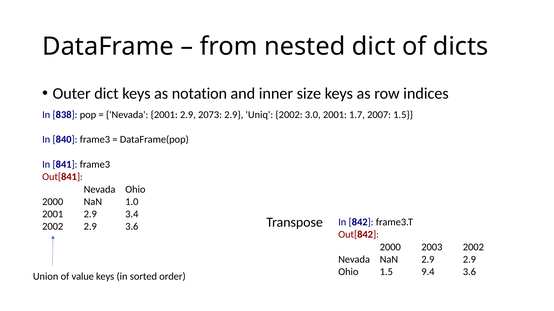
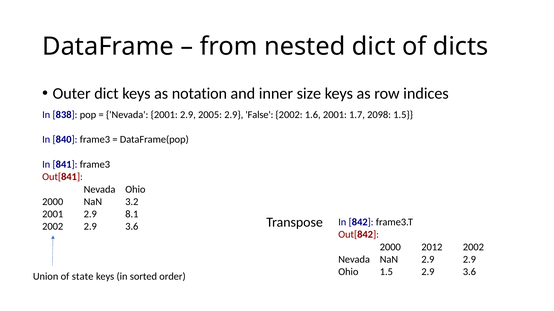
2073: 2073 -> 2005
Uniq: Uniq -> False
3.0: 3.0 -> 1.6
2007: 2007 -> 2098
1.0: 1.0 -> 3.2
3.4: 3.4 -> 8.1
2003: 2003 -> 2012
1.5 9.4: 9.4 -> 2.9
value: value -> state
